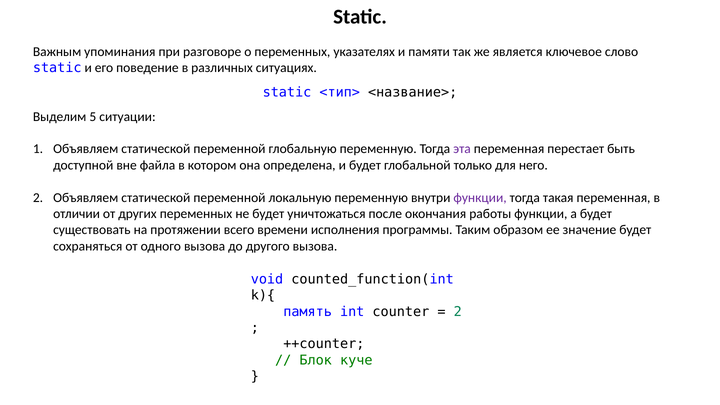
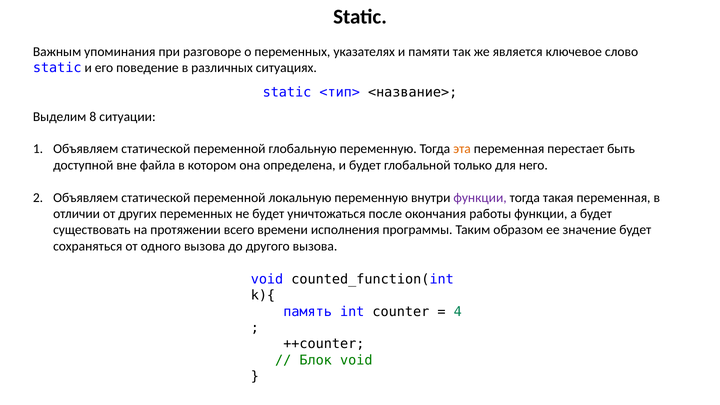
5: 5 -> 8
эта colour: purple -> orange
2 at (458, 312): 2 -> 4
Блок куче: куче -> void
